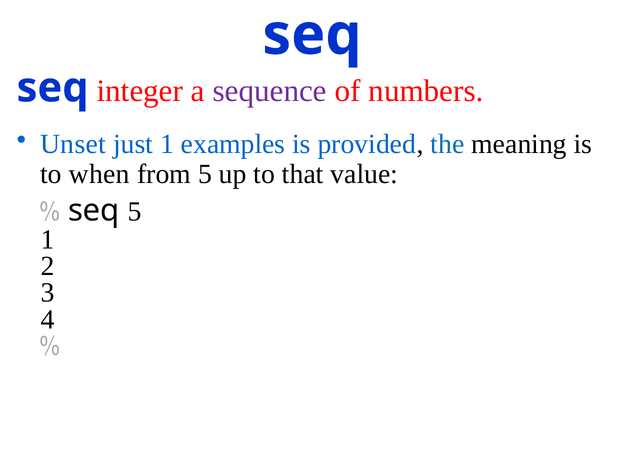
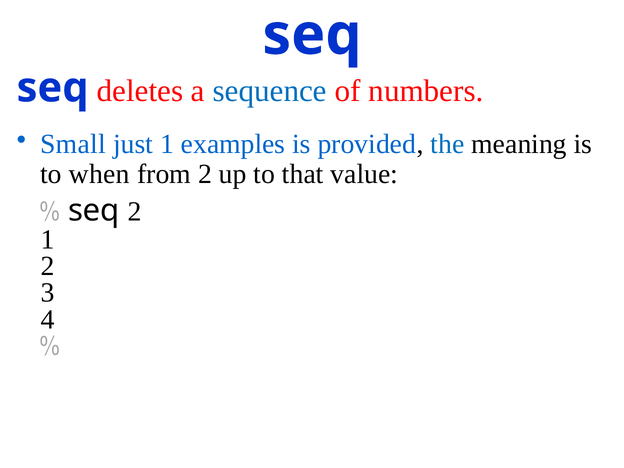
integer: integer -> deletes
sequence colour: purple -> blue
Unset: Unset -> Small
from 5: 5 -> 2
seq 5: 5 -> 2
